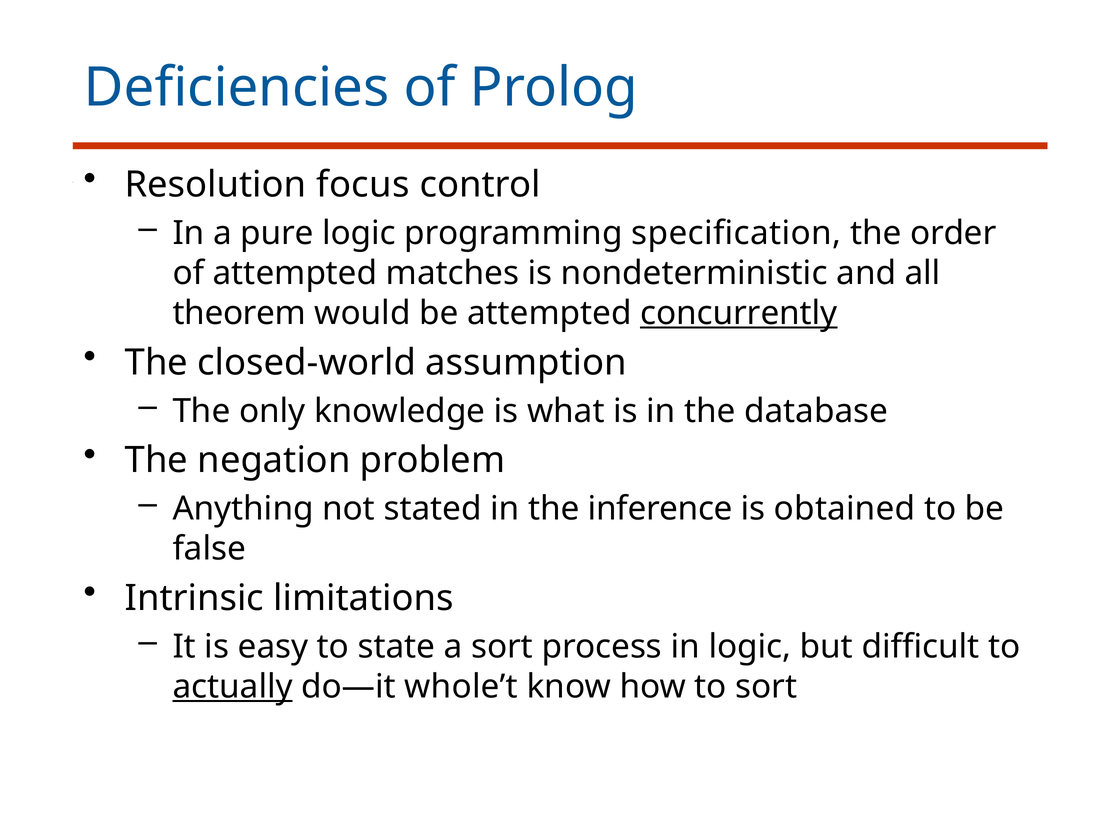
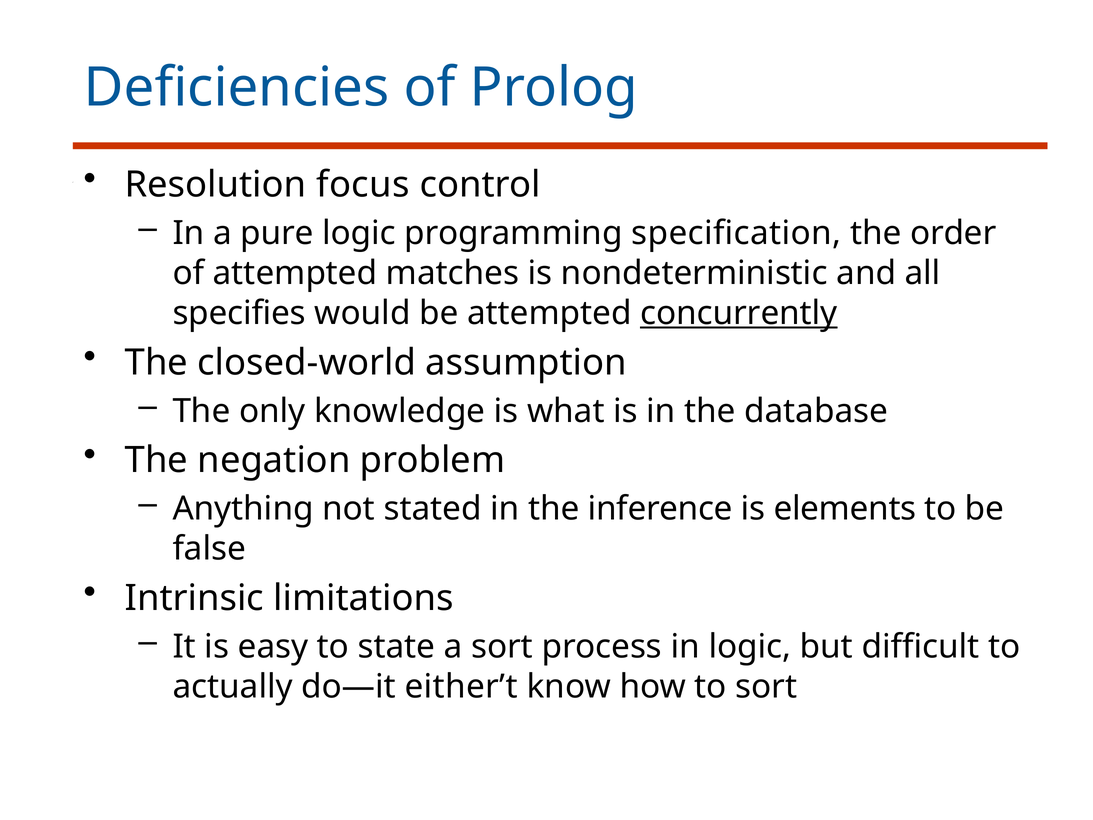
theorem: theorem -> specifies
obtained: obtained -> elements
actually underline: present -> none
whole’t: whole’t -> either’t
